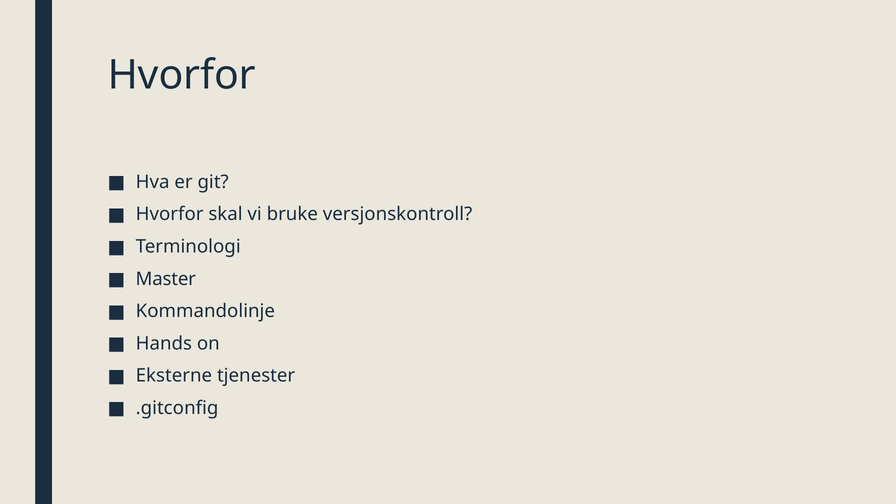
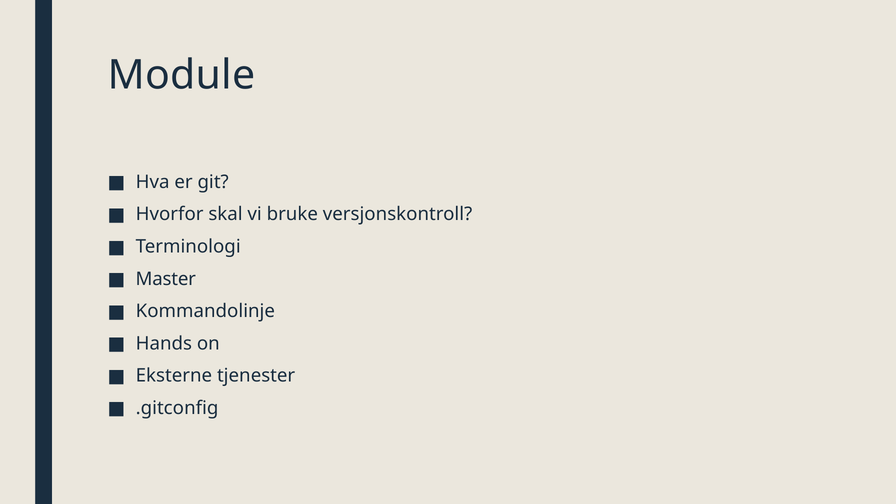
Hvorfor at (182, 75): Hvorfor -> Module
